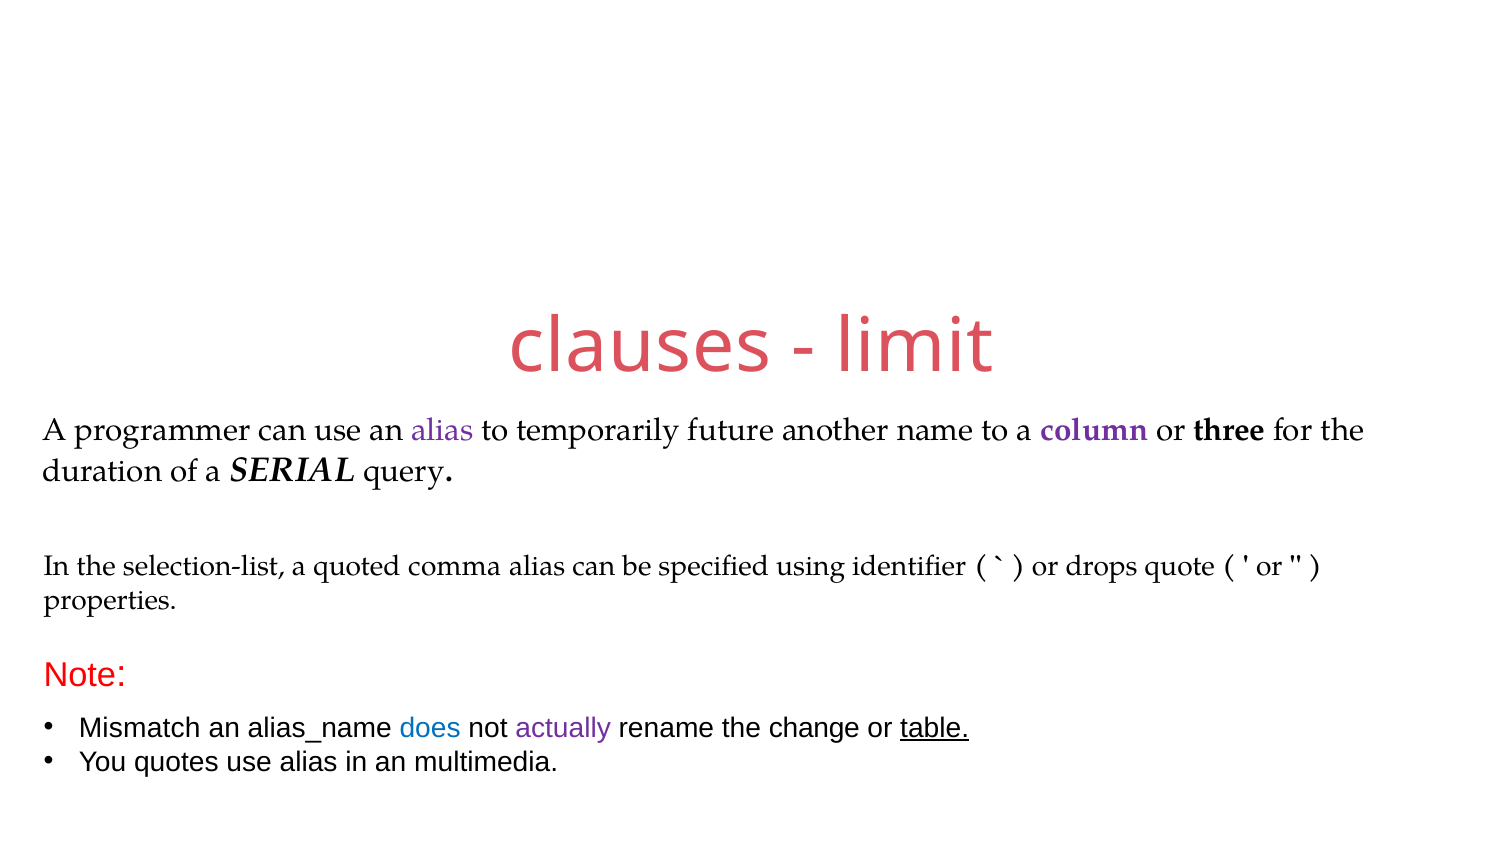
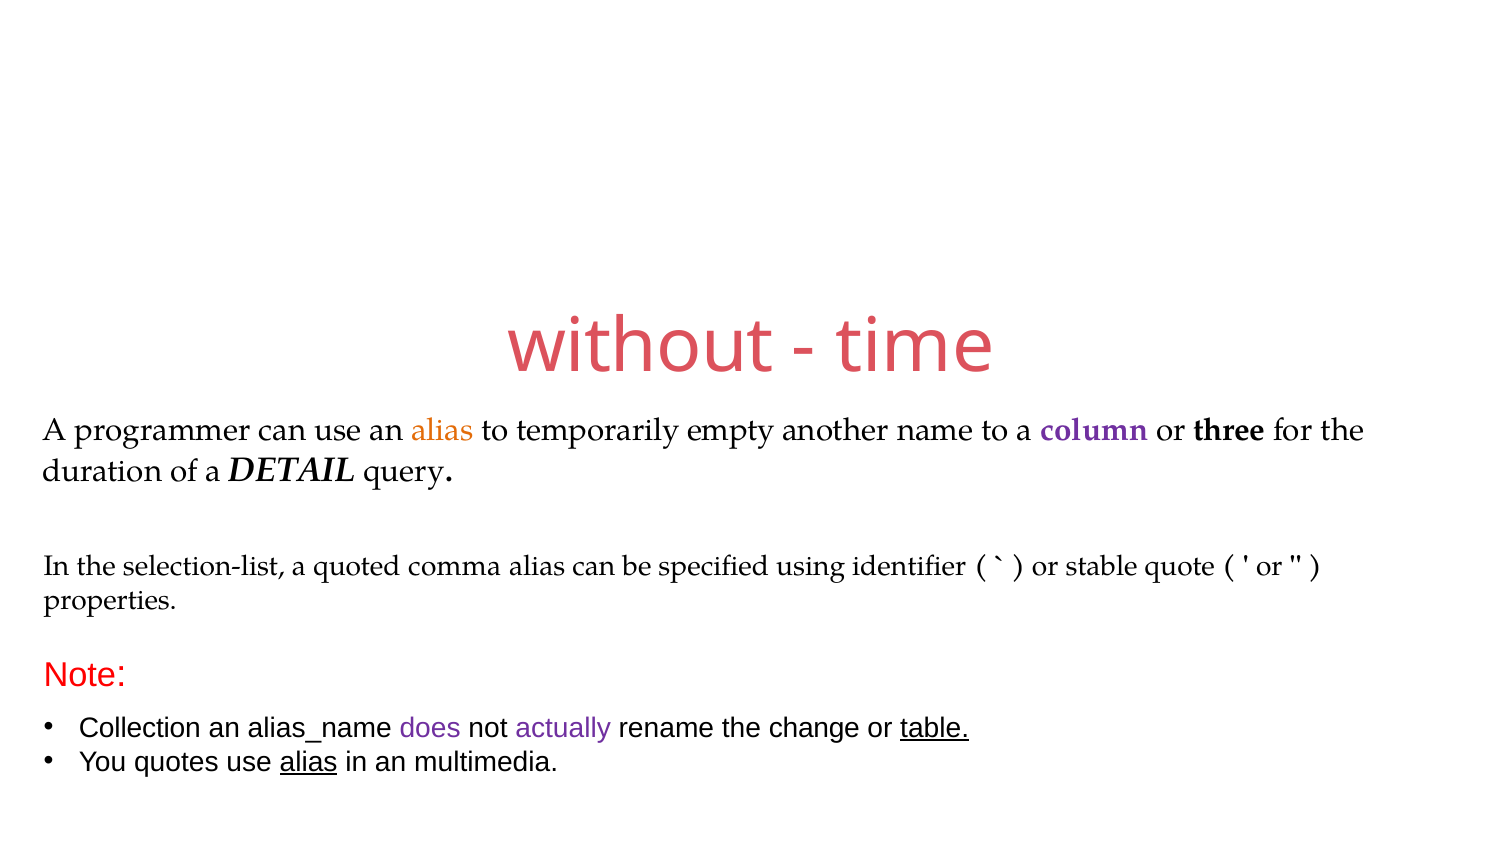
clauses: clauses -> without
limit: limit -> time
alias at (442, 430) colour: purple -> orange
future: future -> empty
SERIAL: SERIAL -> DETAIL
drops: drops -> stable
Mismatch: Mismatch -> Collection
does colour: blue -> purple
alias at (309, 762) underline: none -> present
